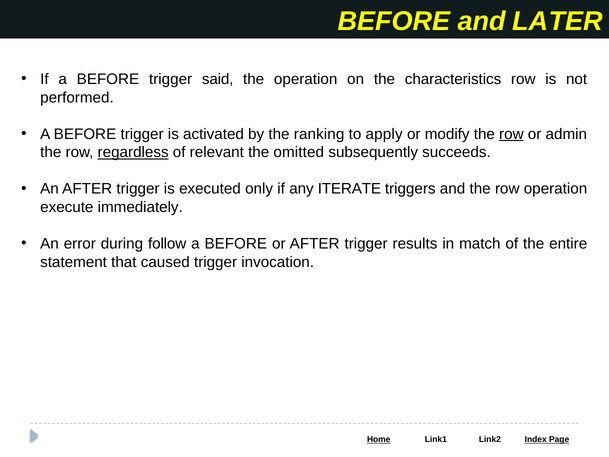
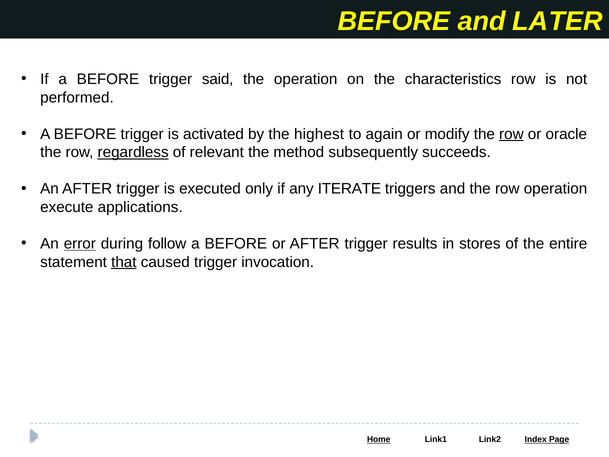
ranking: ranking -> highest
apply: apply -> again
admin: admin -> oracle
omitted: omitted -> method
immediately: immediately -> applications
error underline: none -> present
match: match -> stores
that underline: none -> present
